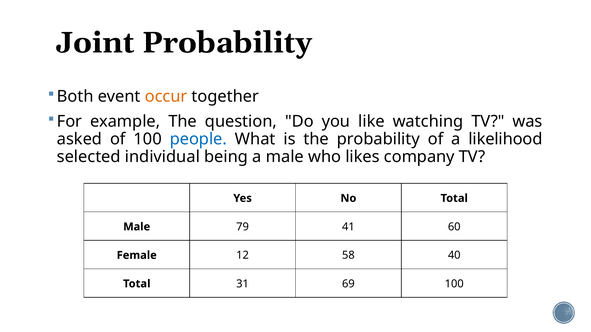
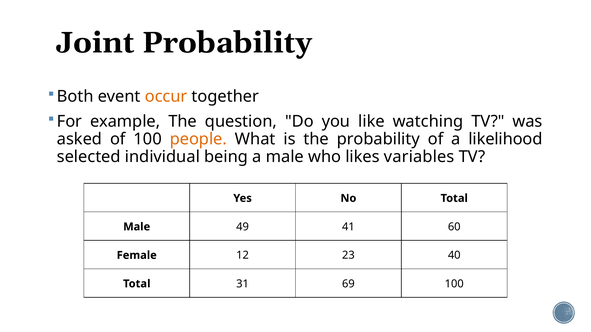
people colour: blue -> orange
company: company -> variables
79: 79 -> 49
58: 58 -> 23
